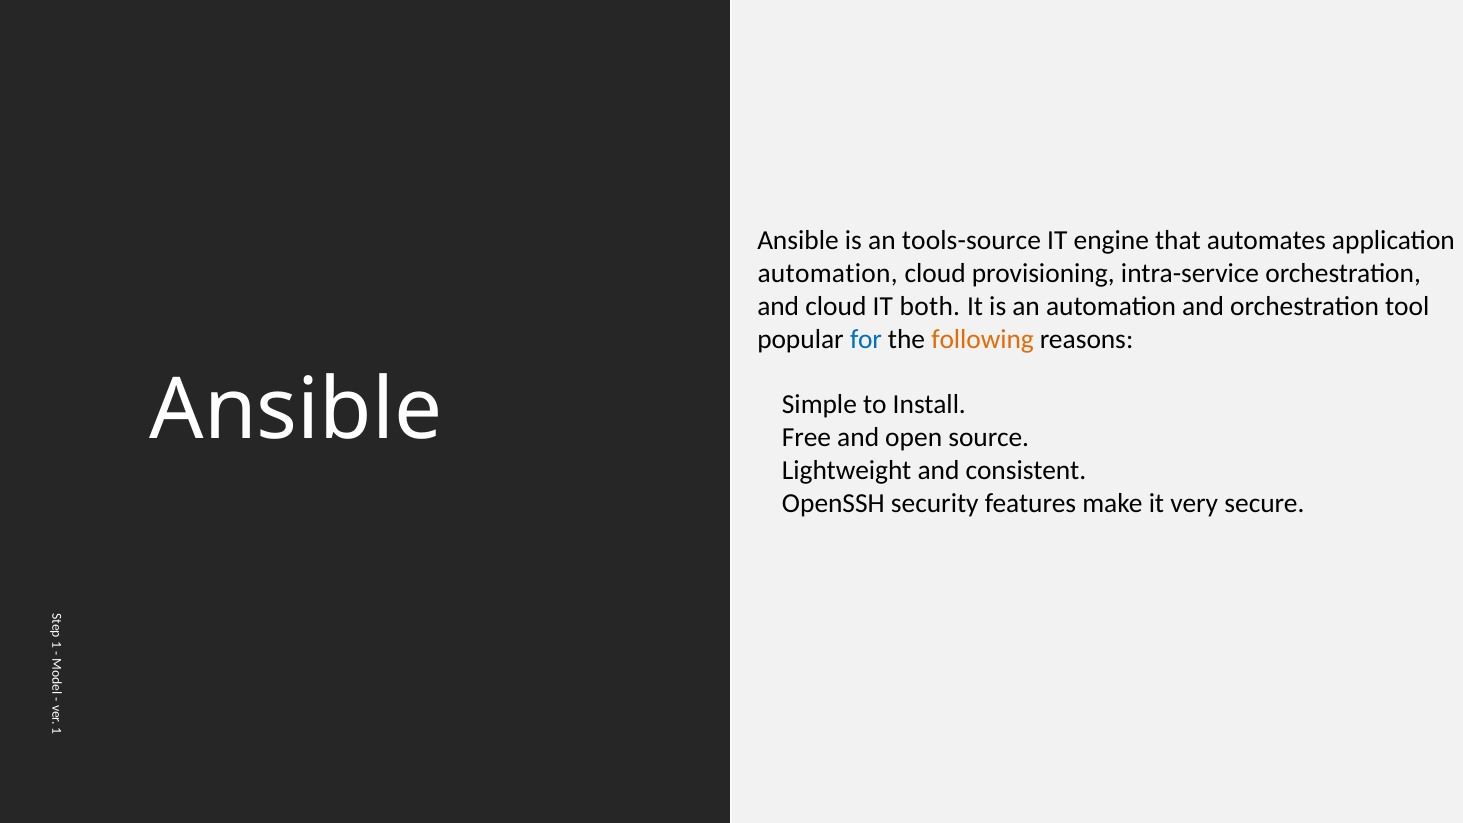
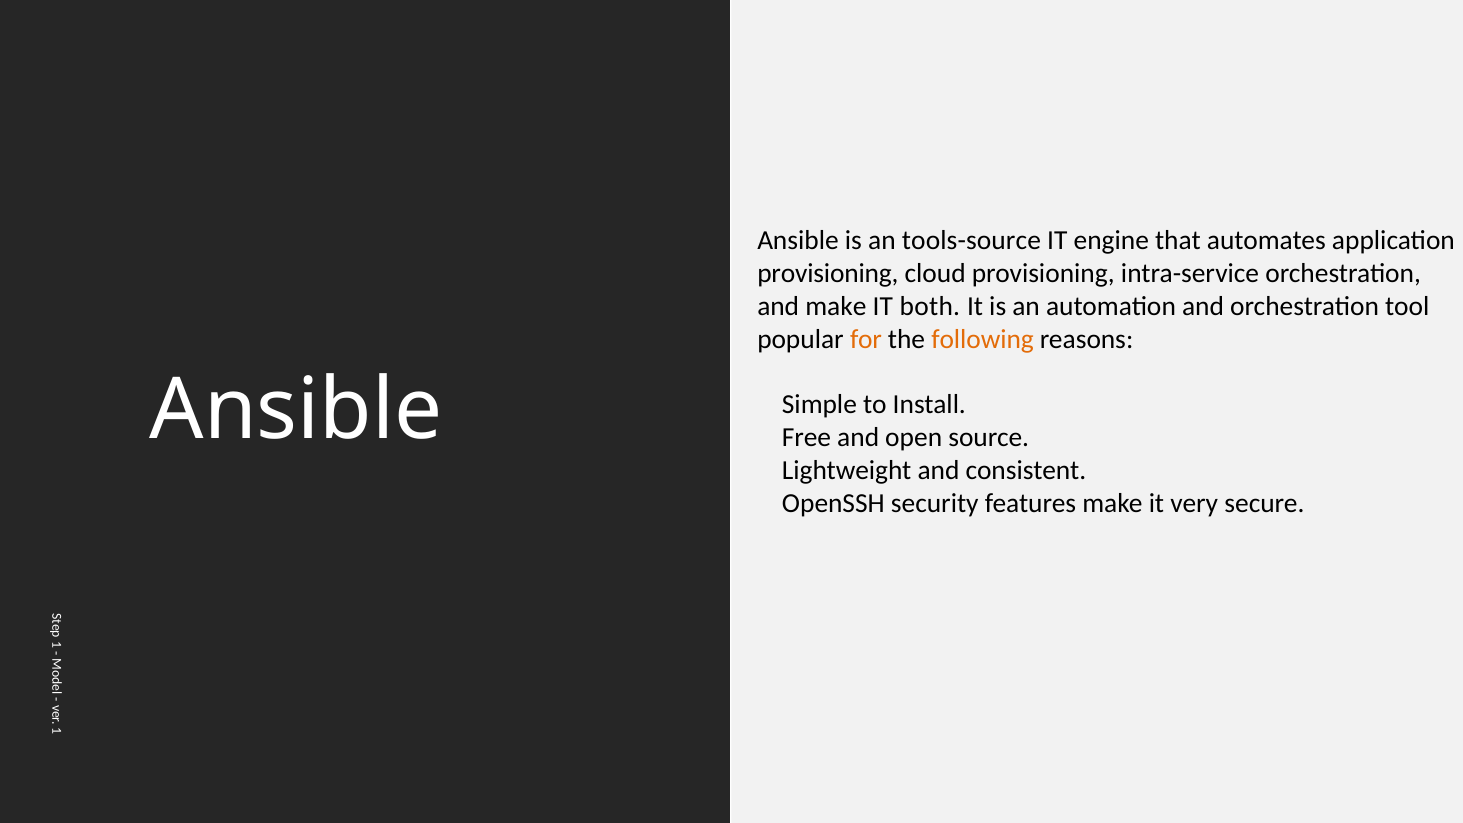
automation at (828, 273): automation -> provisioning
and cloud: cloud -> make
for colour: blue -> orange
